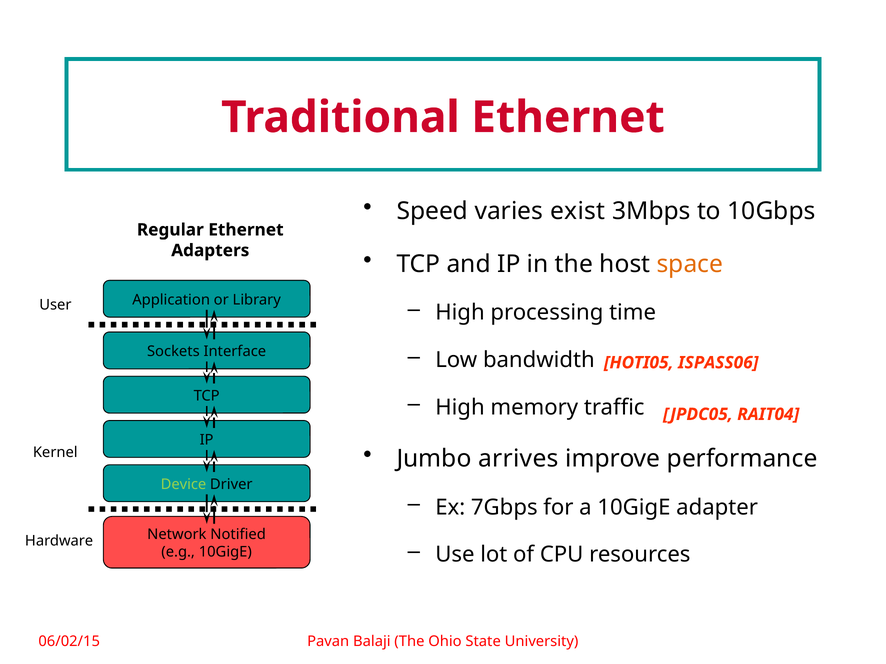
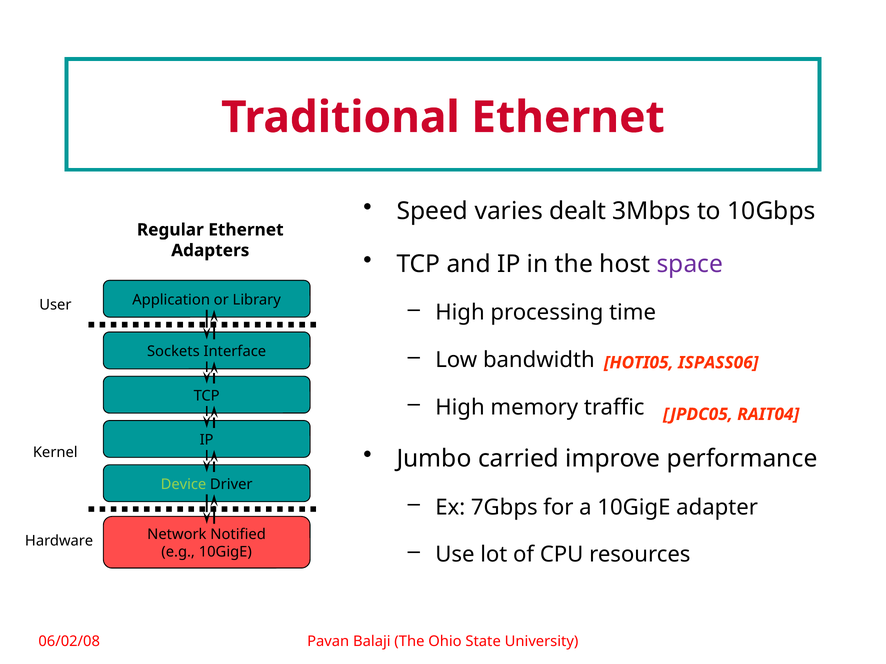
exist: exist -> dealt
space colour: orange -> purple
arrives: arrives -> carried
06/02/15: 06/02/15 -> 06/02/08
